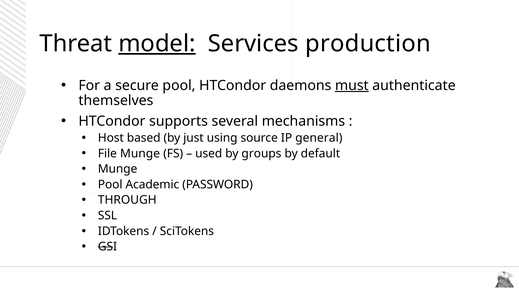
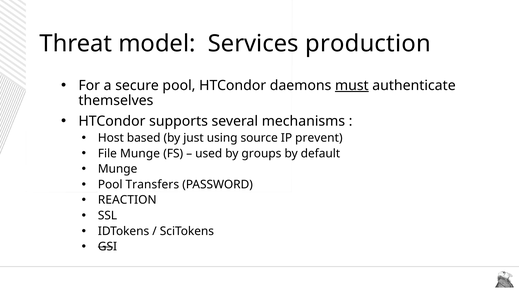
model underline: present -> none
general: general -> prevent
Academic: Academic -> Transfers
THROUGH: THROUGH -> REACTION
